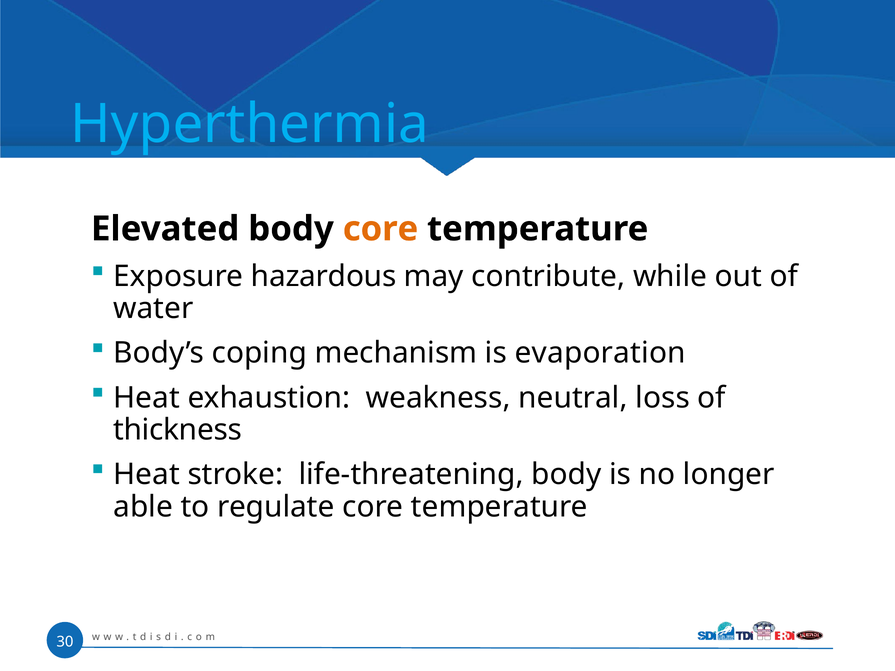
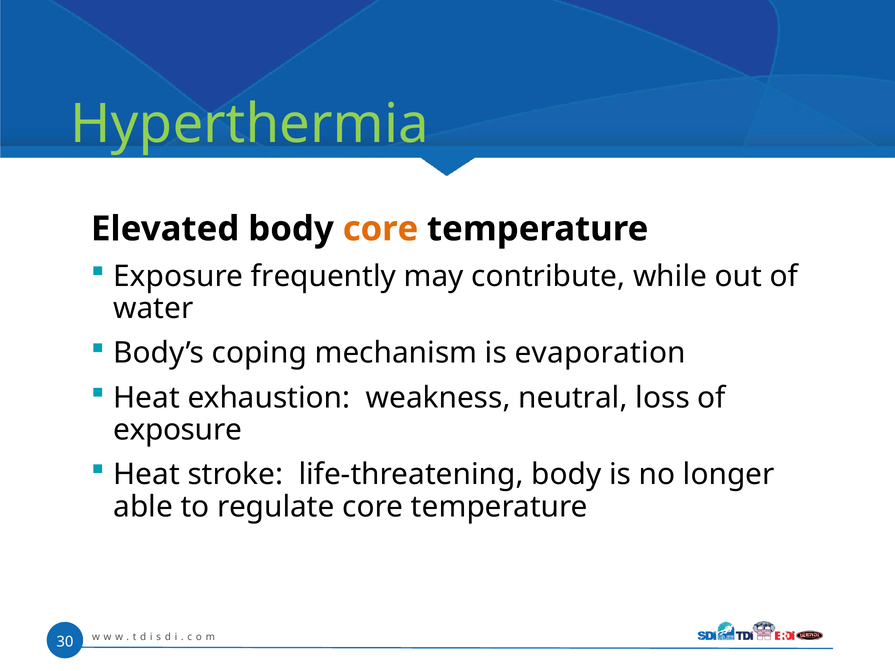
Hyperthermia colour: light blue -> light green
hazardous: hazardous -> frequently
thickness at (178, 430): thickness -> exposure
